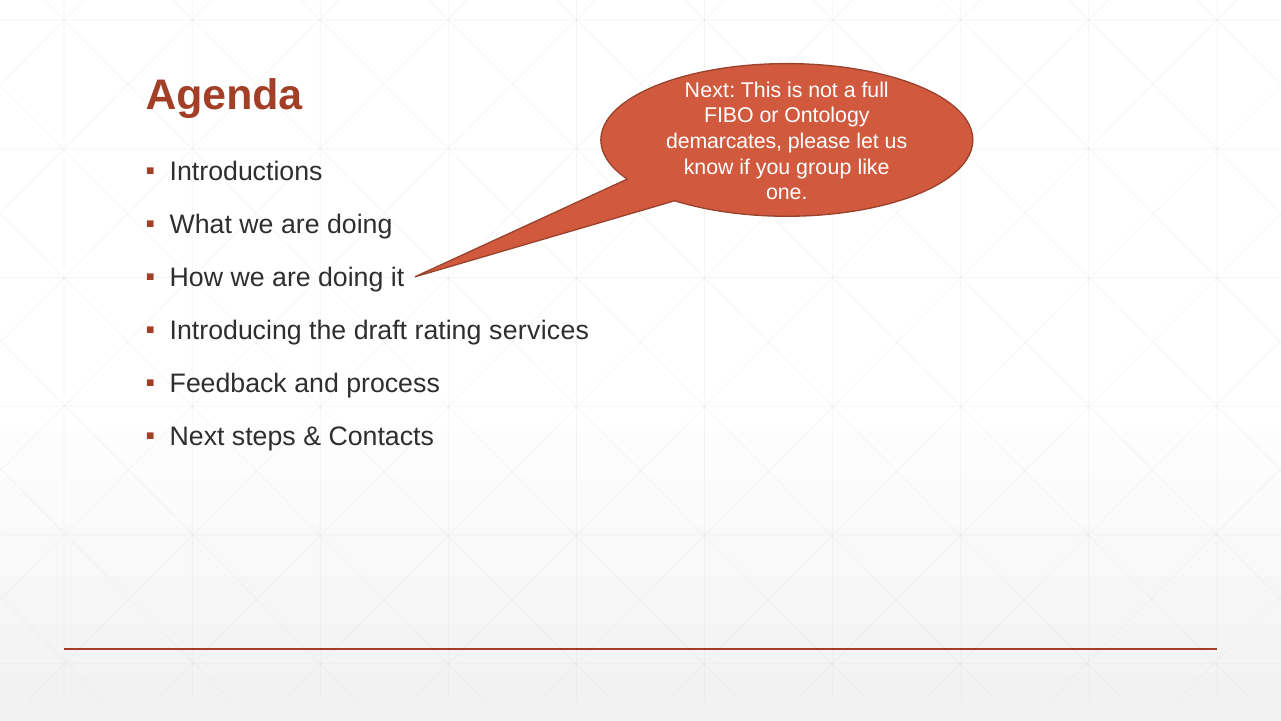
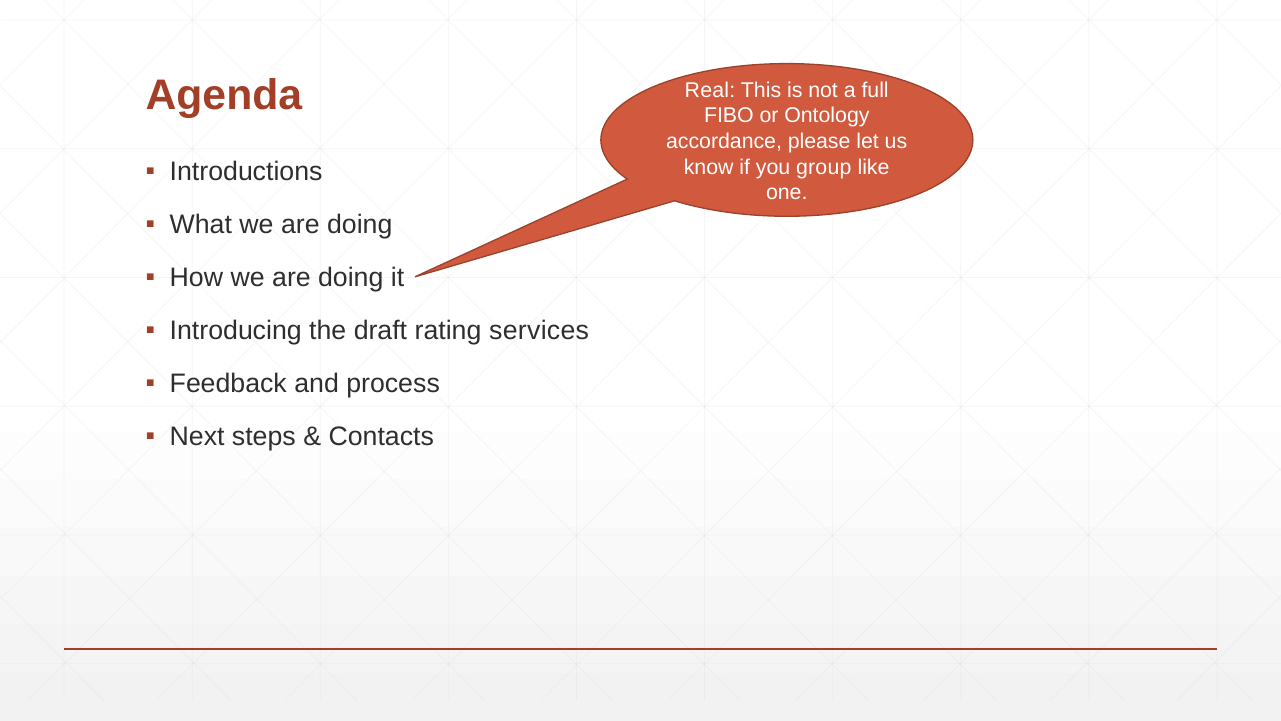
Next at (710, 90): Next -> Real
demarcates: demarcates -> accordance
